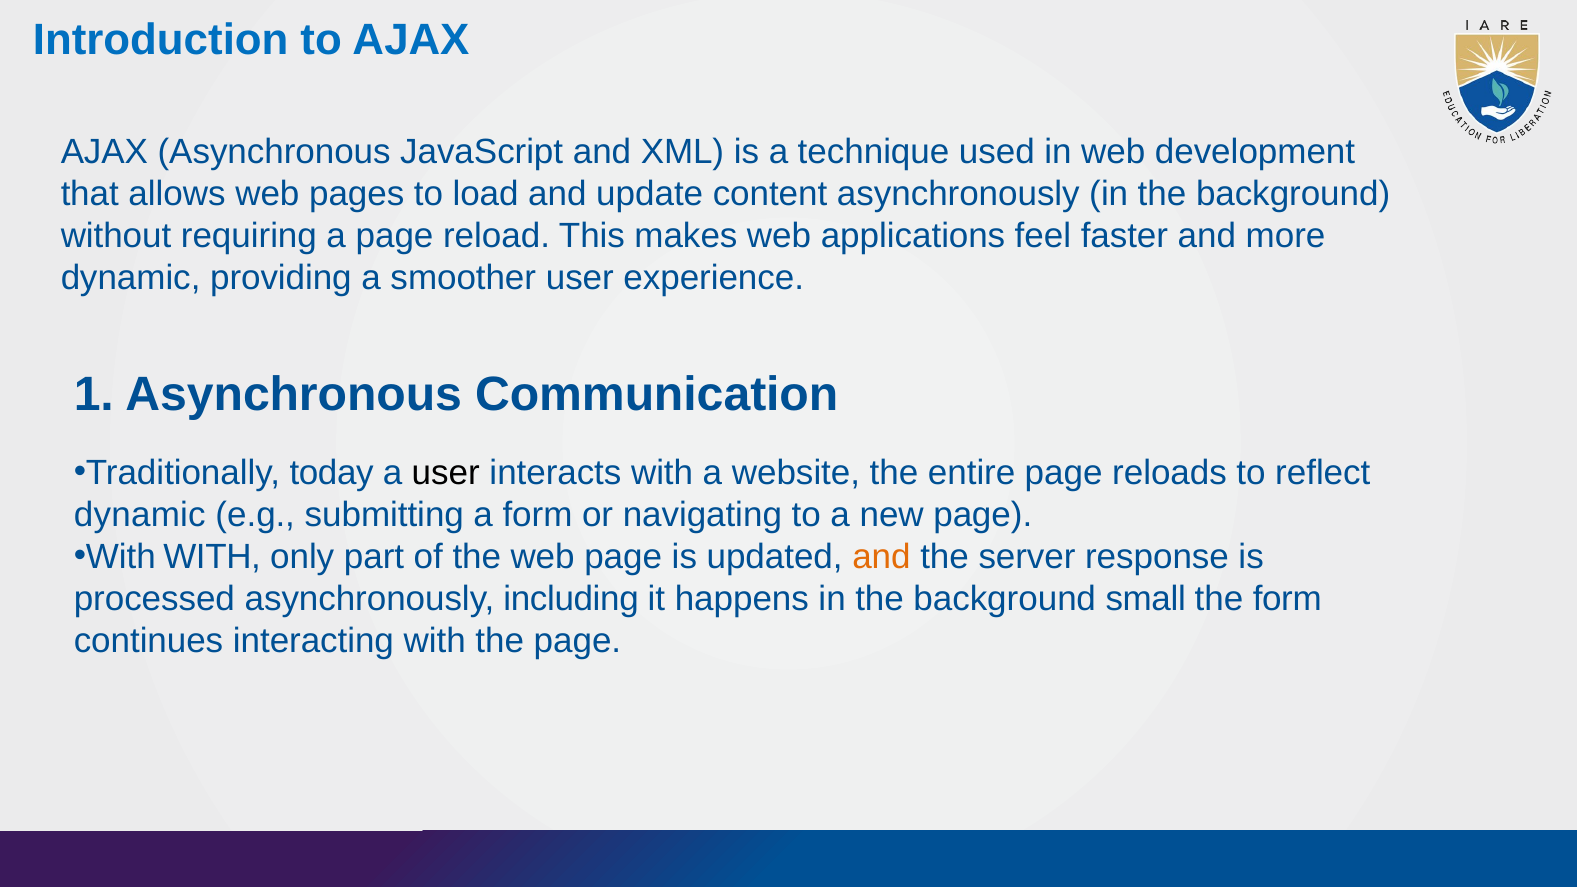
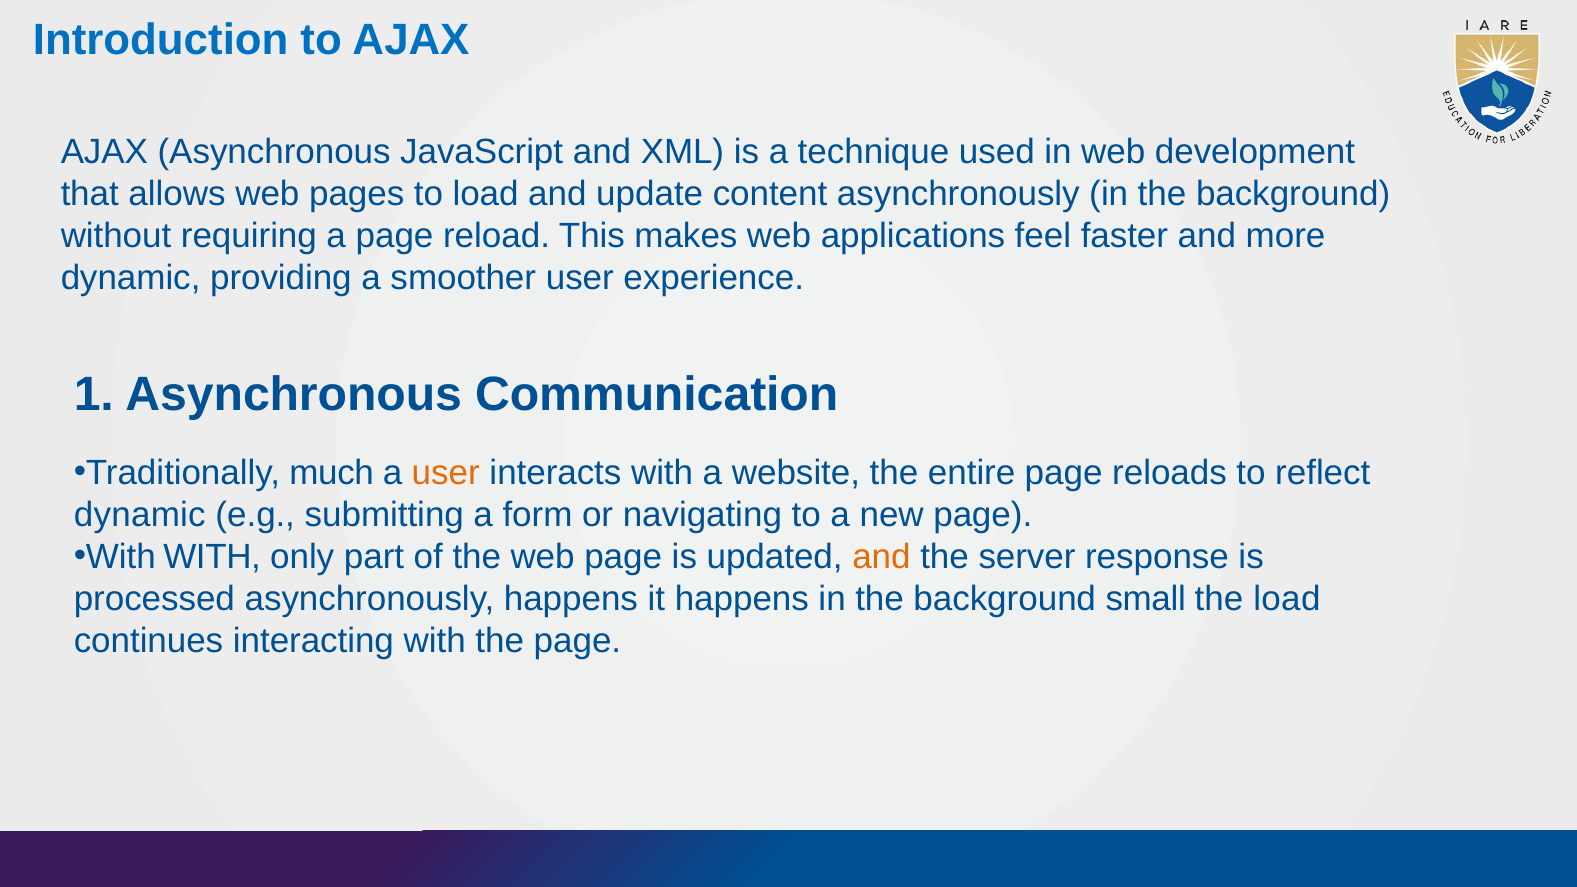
today: today -> much
user at (446, 473) colour: black -> orange
asynchronously including: including -> happens
the form: form -> load
